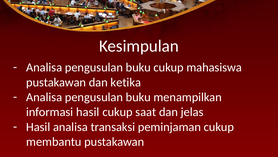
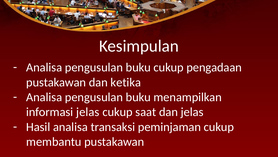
mahasiswa: mahasiswa -> pengadaan
informasi hasil: hasil -> jelas
